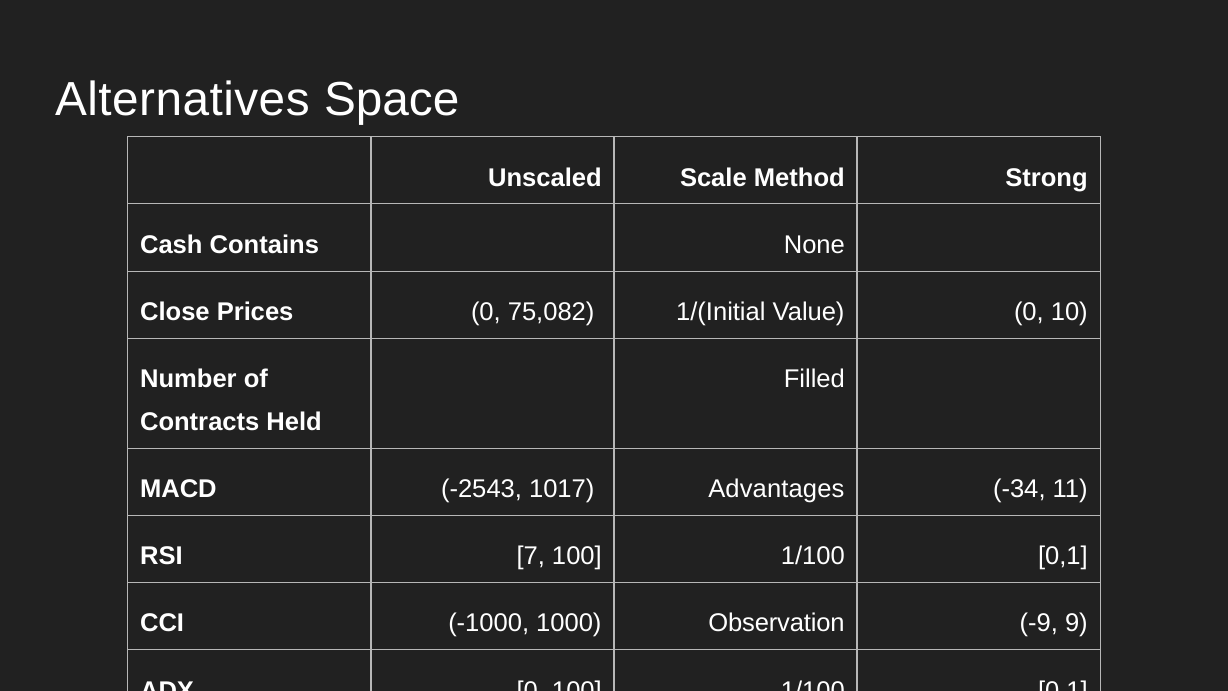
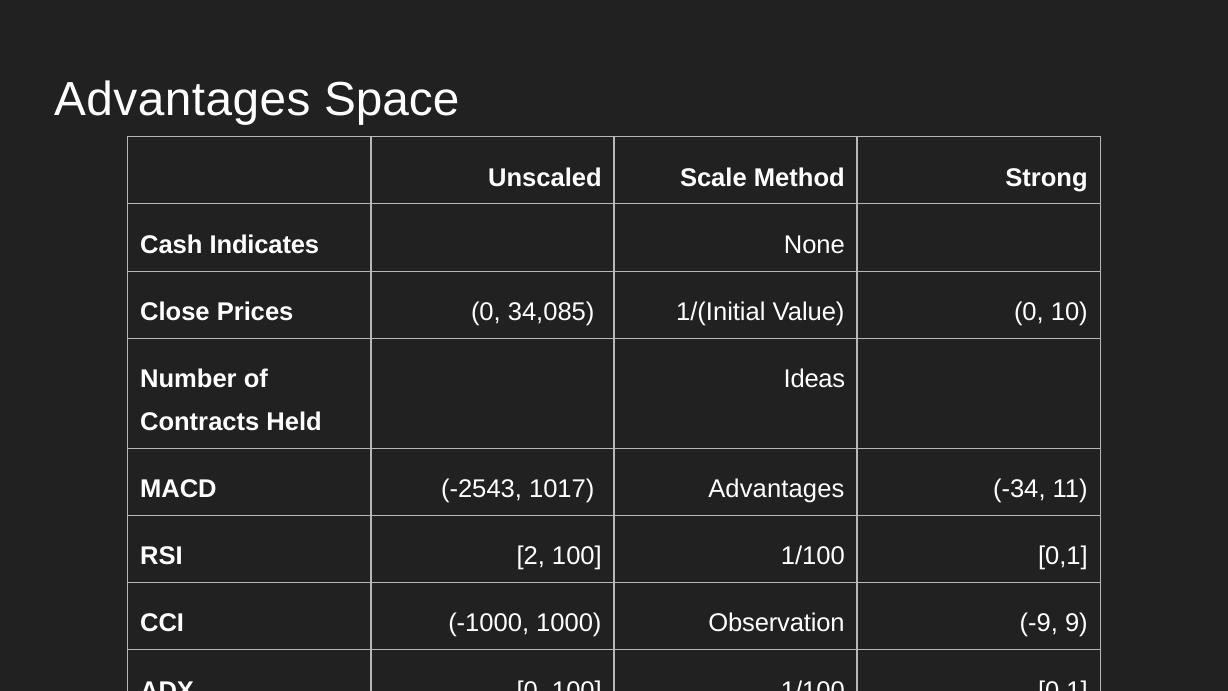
Alternatives at (182, 99): Alternatives -> Advantages
Contains: Contains -> Indicates
75,082: 75,082 -> 34,085
Filled: Filled -> Ideas
7: 7 -> 2
